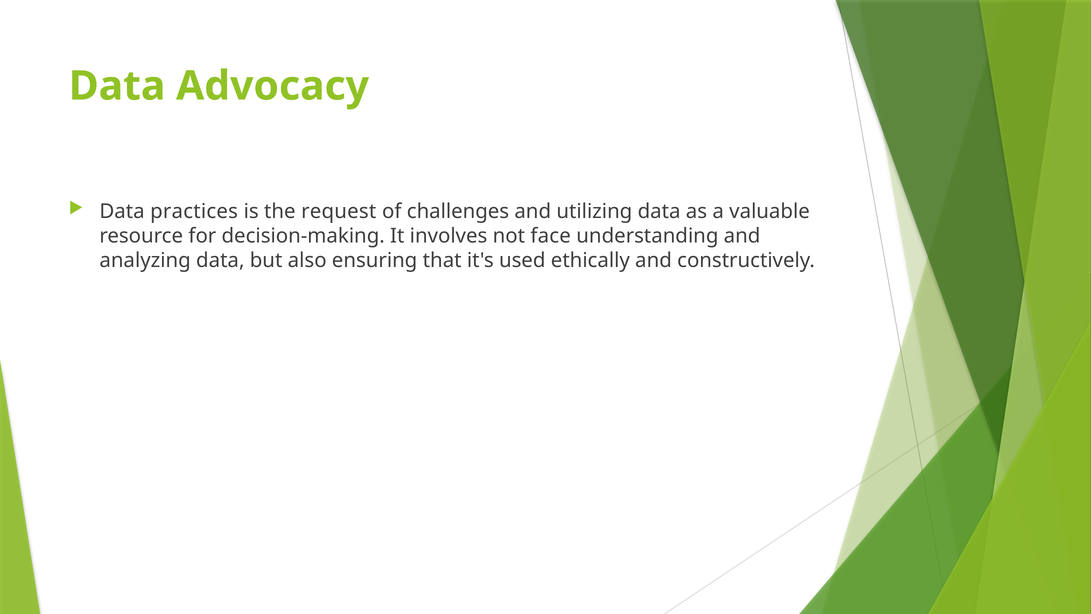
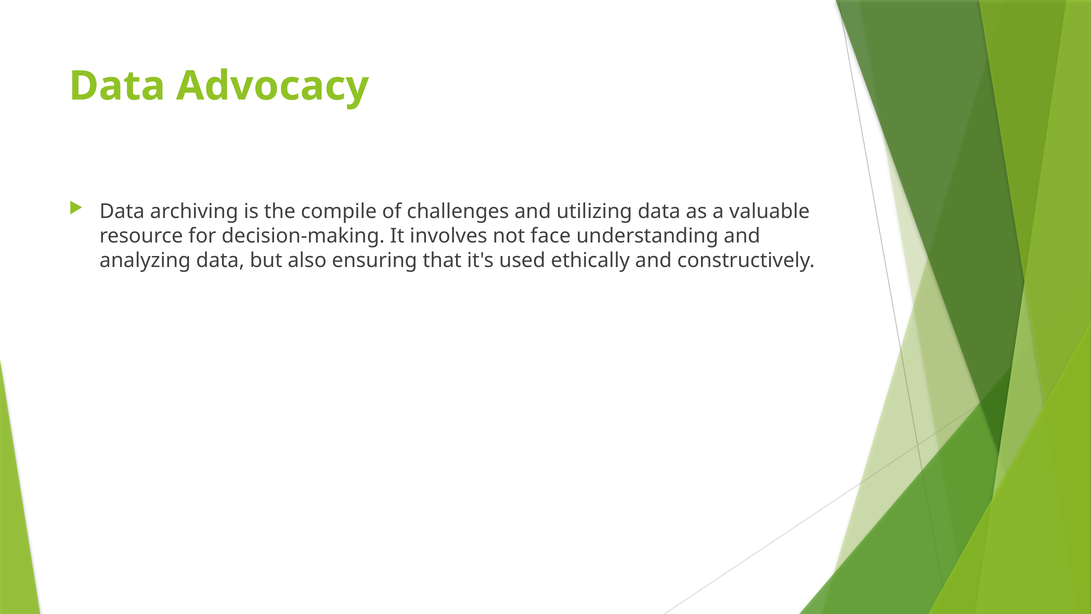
practices: practices -> archiving
request: request -> compile
